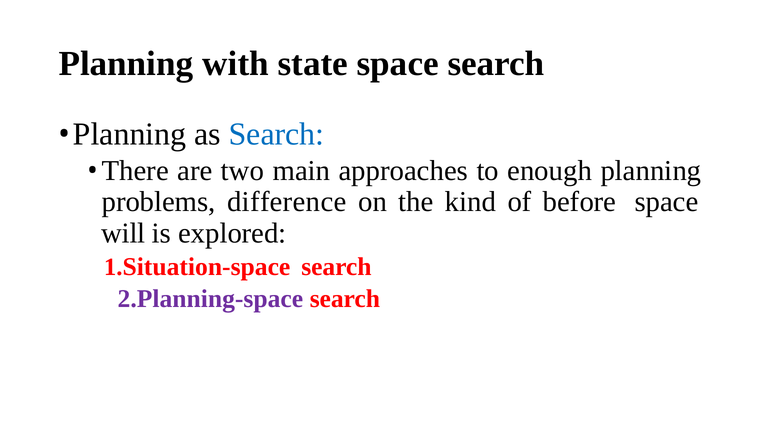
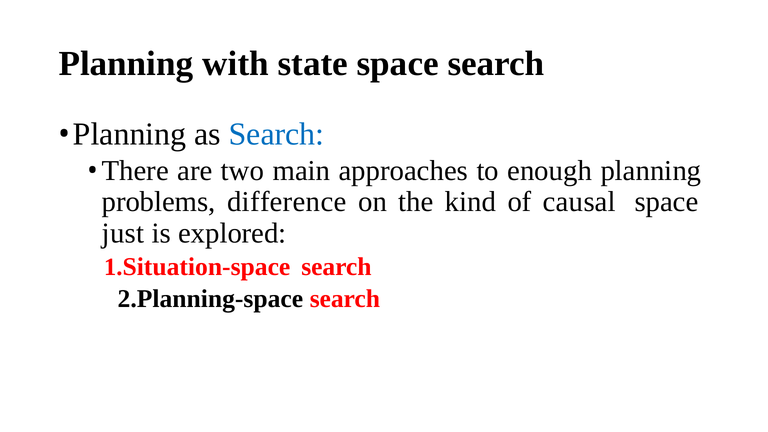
before: before -> causal
will: will -> just
2.Planning-space colour: purple -> black
